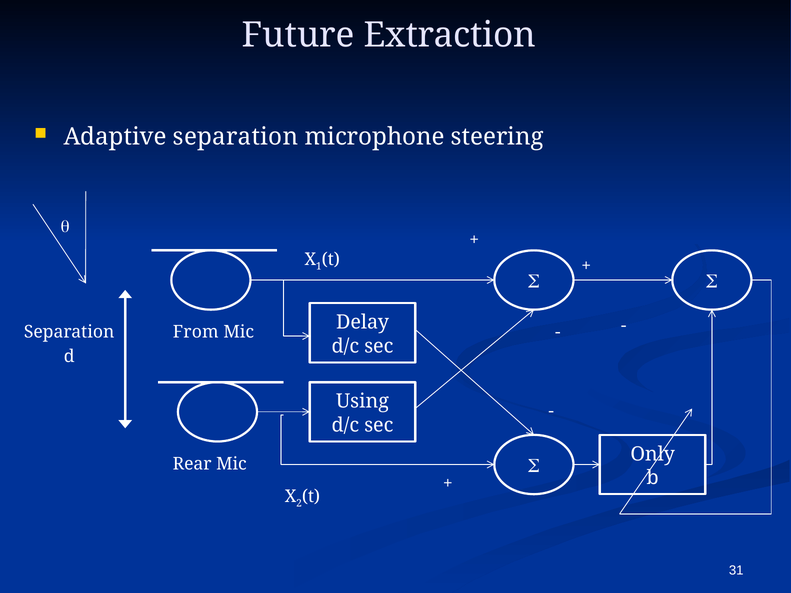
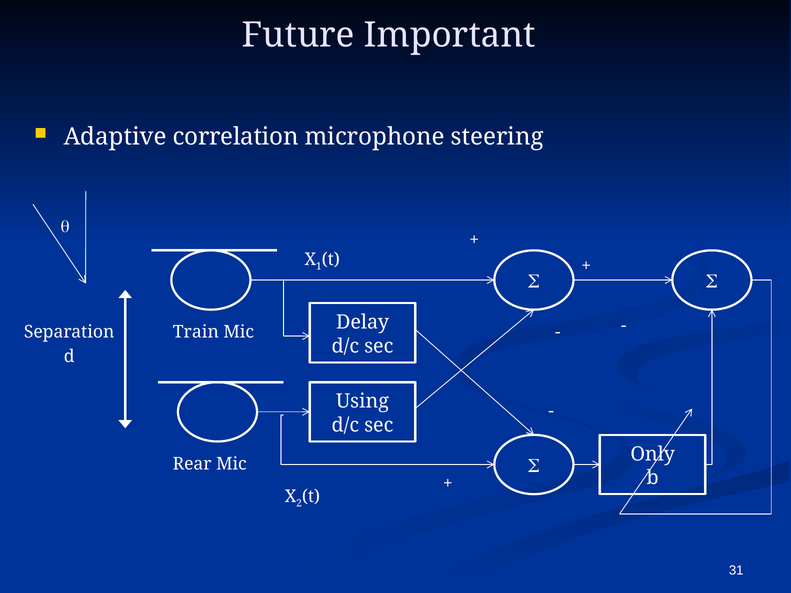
Extraction: Extraction -> Important
Adaptive separation: separation -> correlation
From: From -> Train
